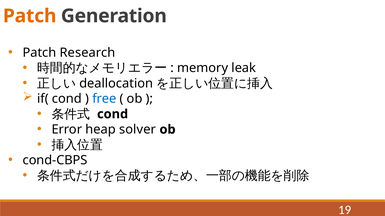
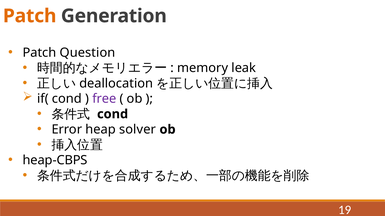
Research: Research -> Question
free colour: blue -> purple
cond-CBPS: cond-CBPS -> heap-CBPS
